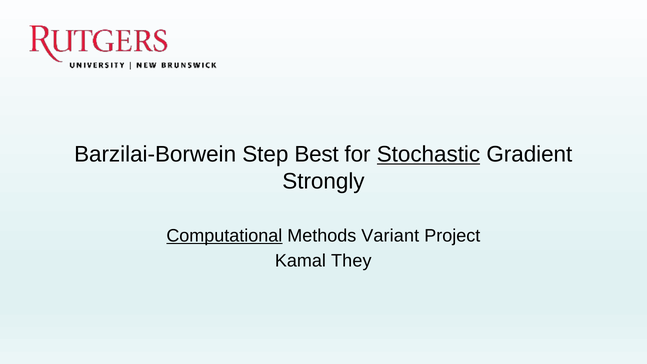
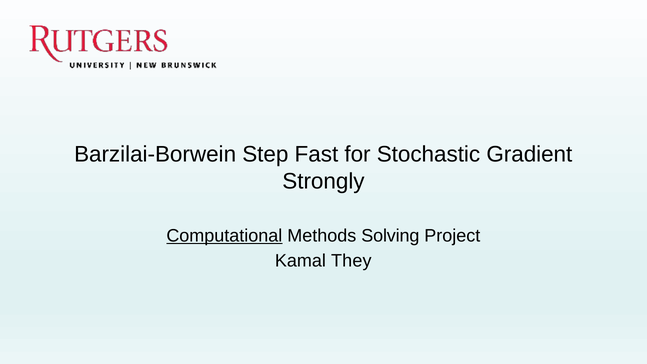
Best: Best -> Fast
Stochastic underline: present -> none
Variant: Variant -> Solving
